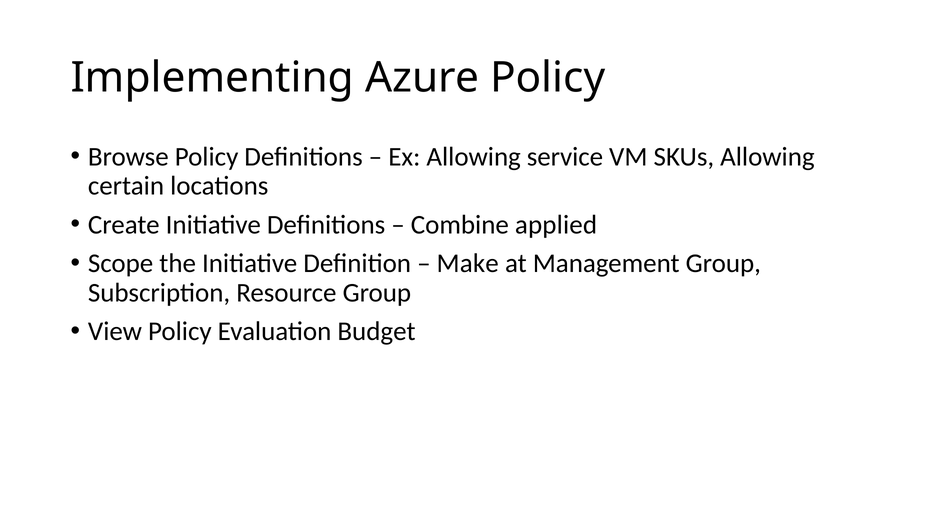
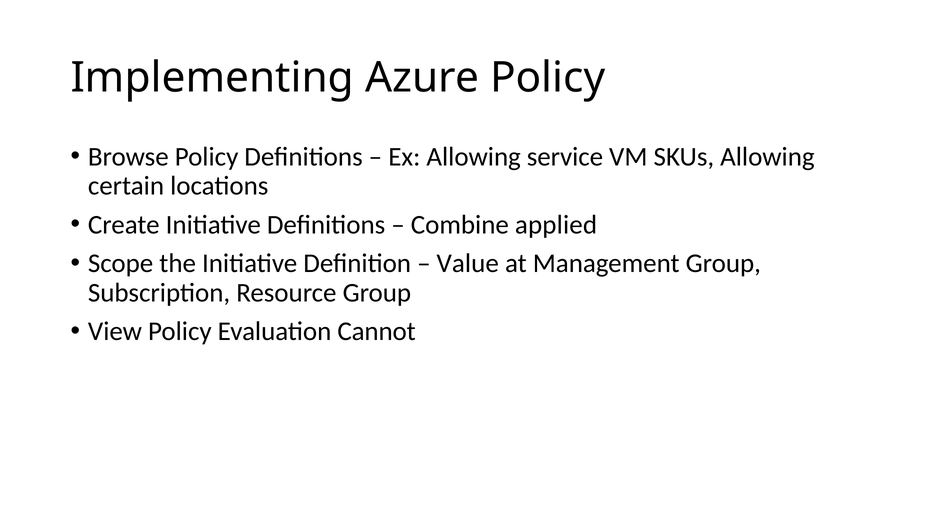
Make: Make -> Value
Budget: Budget -> Cannot
